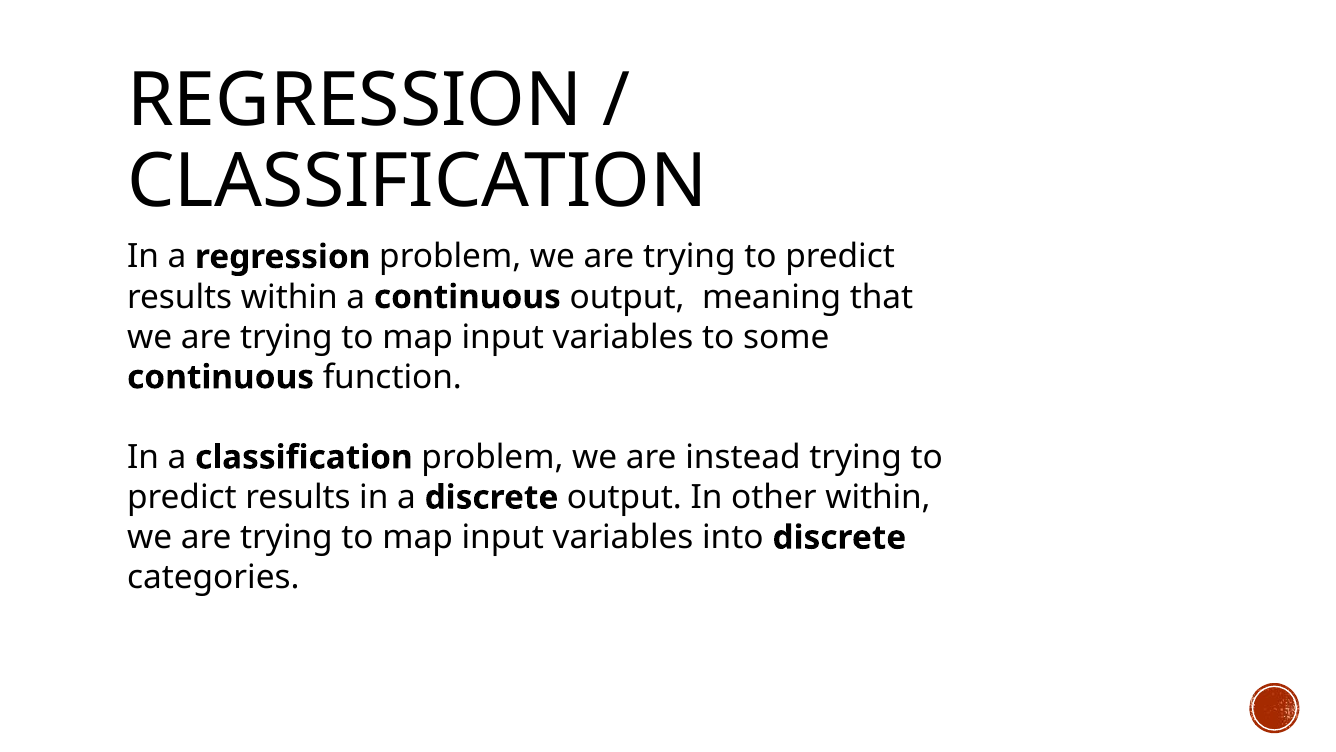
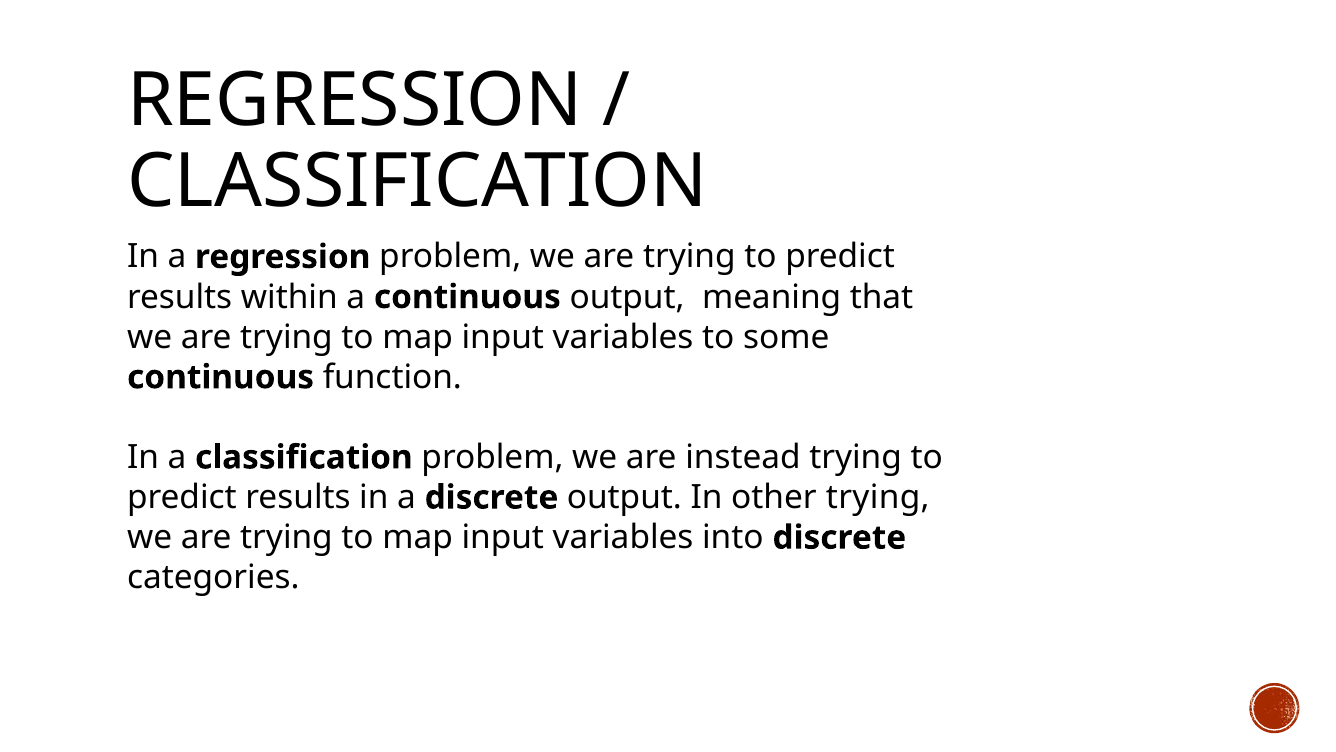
other within: within -> trying
